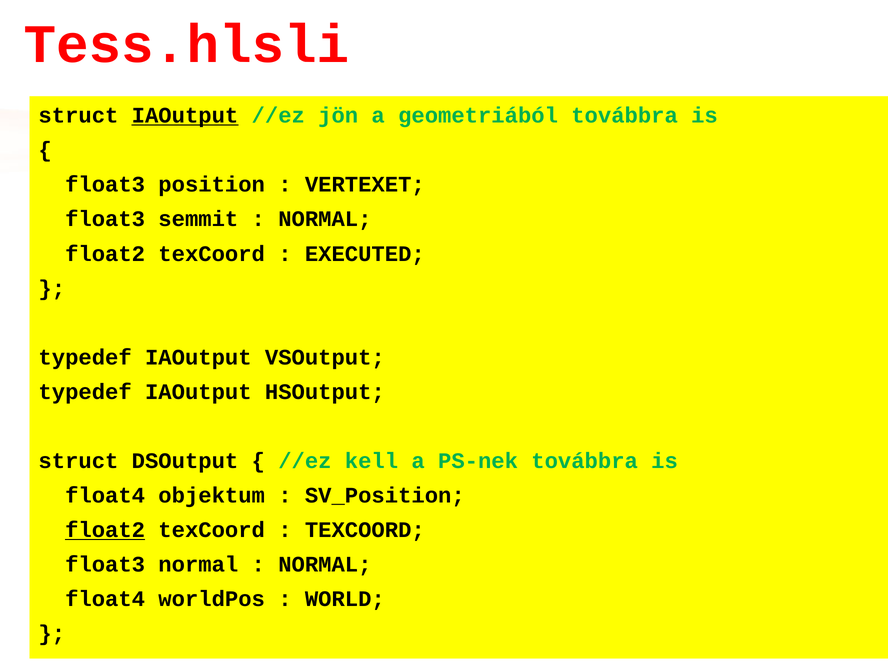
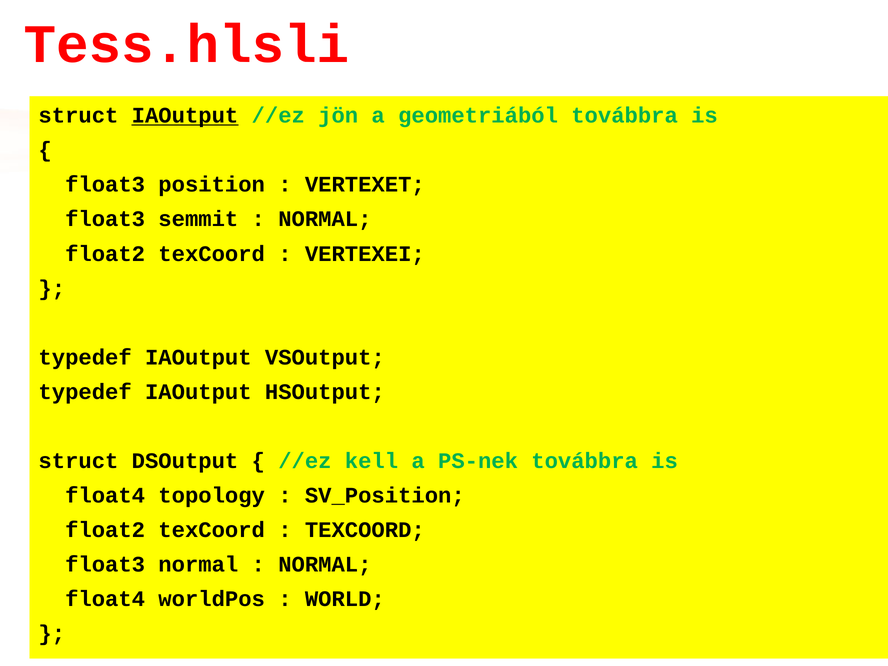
EXECUTED: EXECUTED -> VERTEXEI
objektum: objektum -> topology
float2 at (105, 530) underline: present -> none
